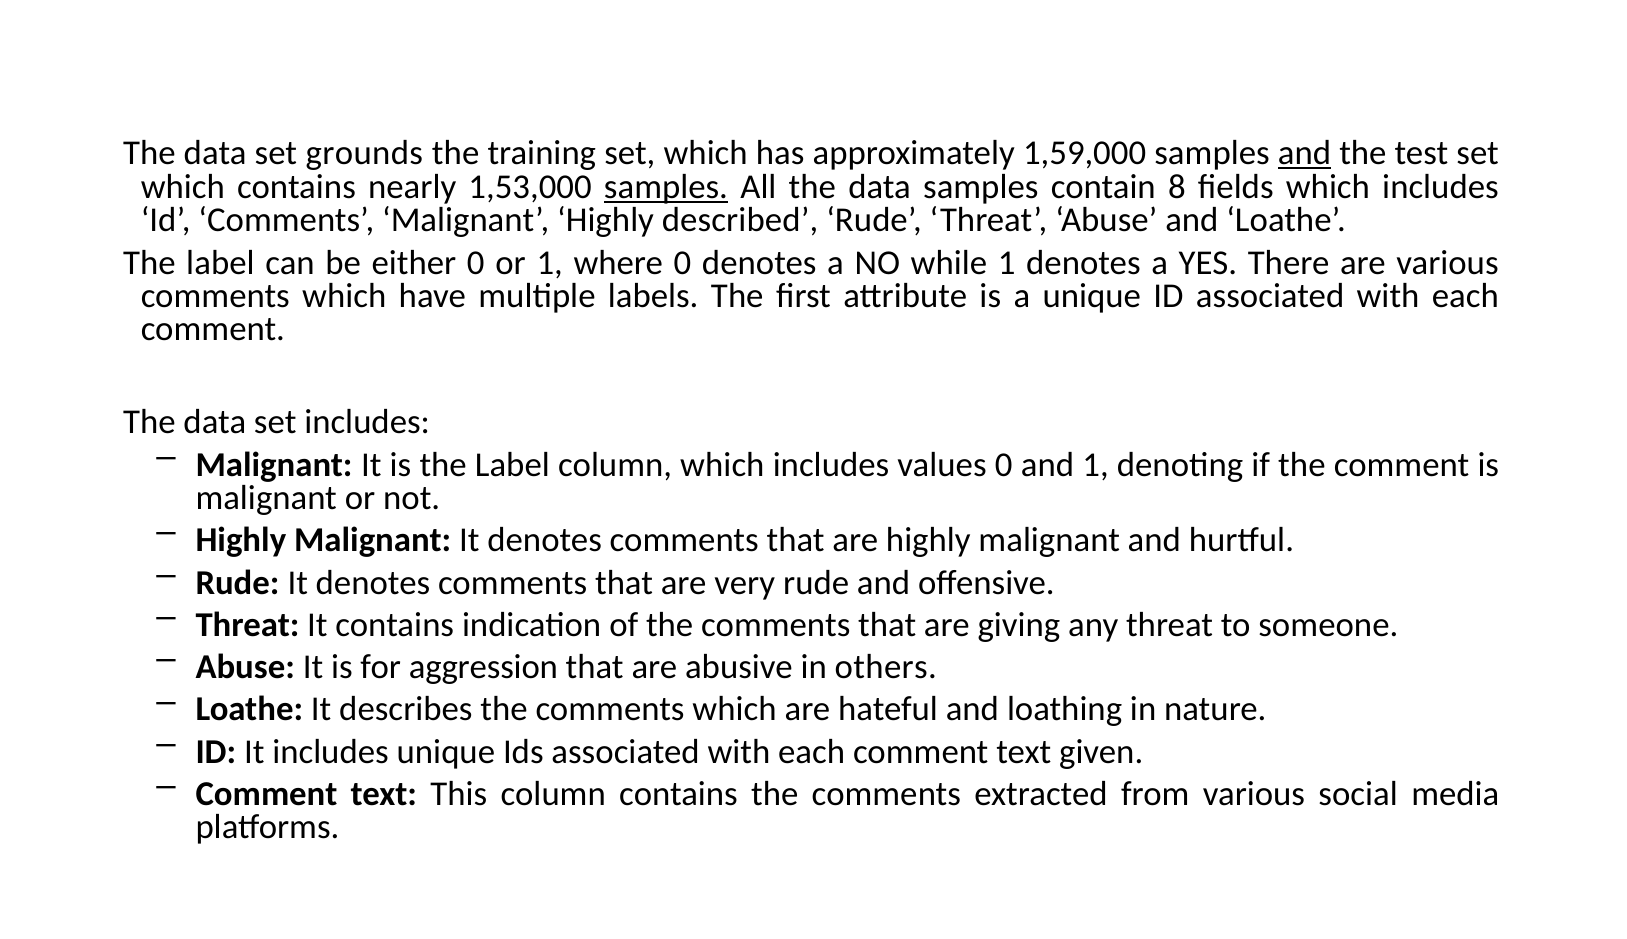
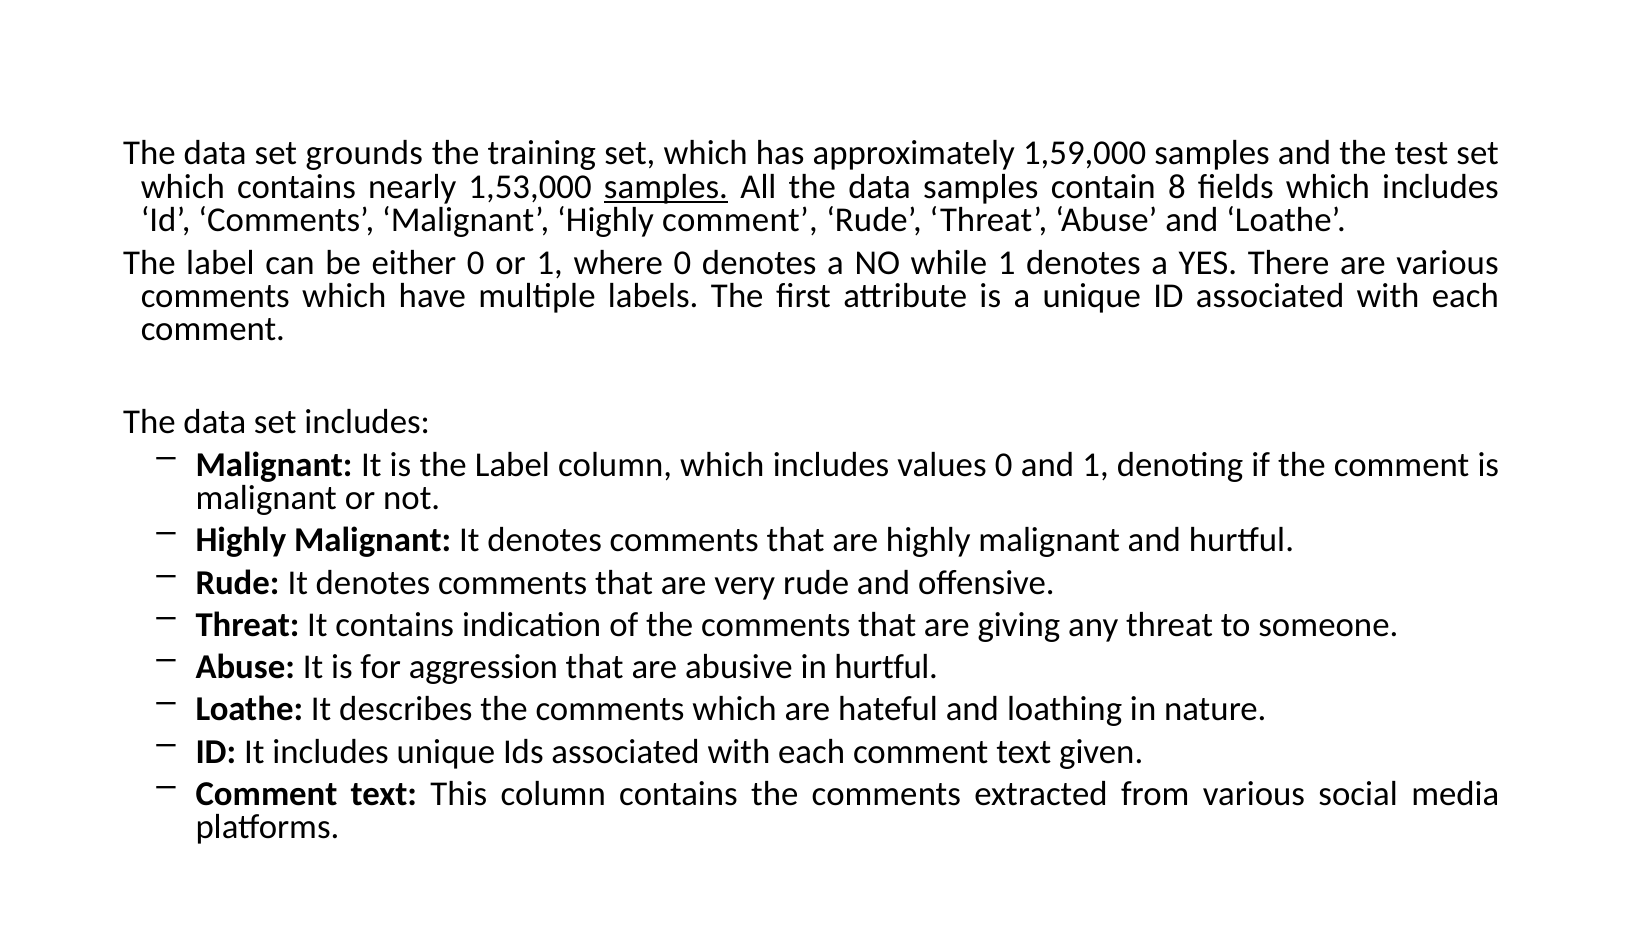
and at (1305, 153) underline: present -> none
Highly described: described -> comment
in others: others -> hurtful
